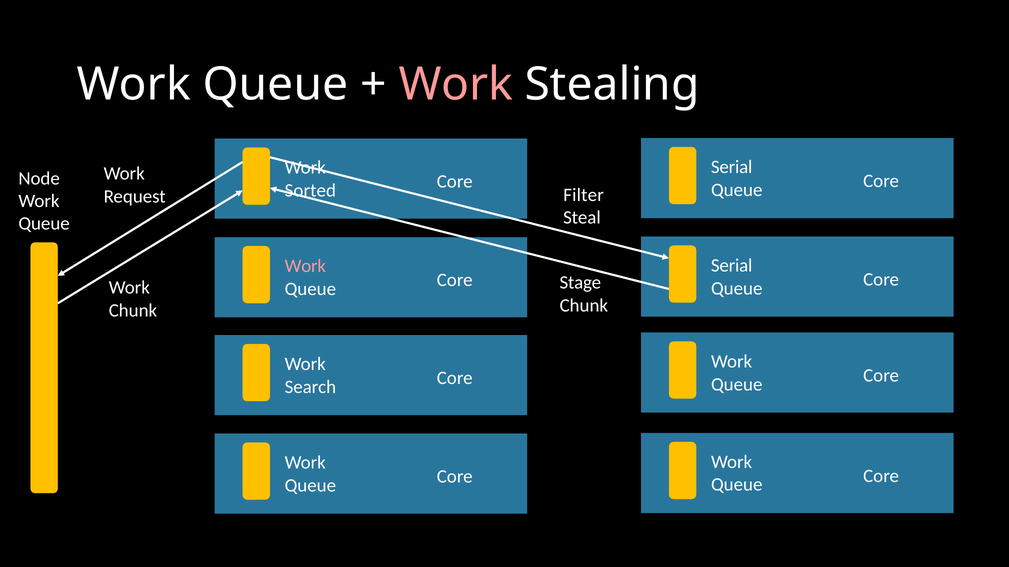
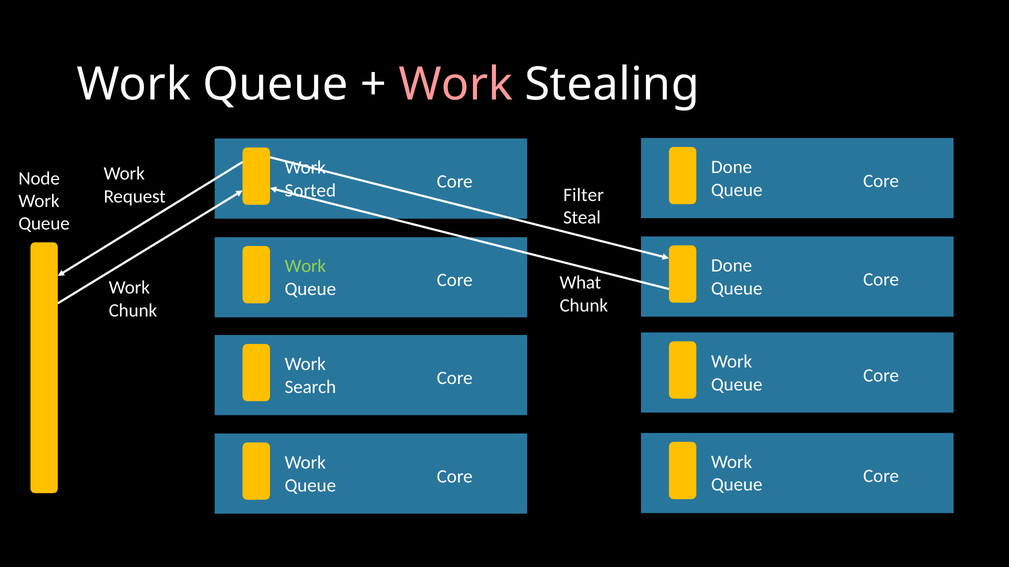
Serial at (732, 167): Serial -> Done
Serial at (732, 266): Serial -> Done
Work at (305, 267) colour: pink -> light green
Stage: Stage -> What
